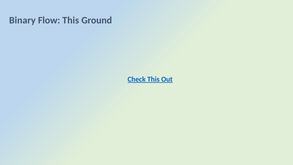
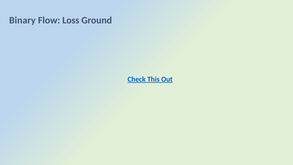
Flow This: This -> Loss
